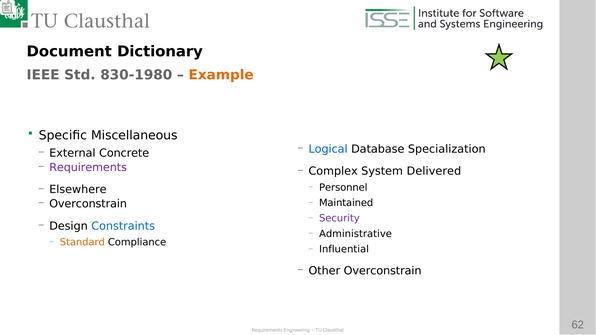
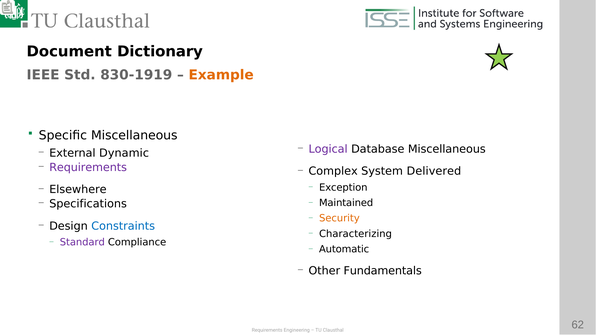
830-1980: 830-1980 -> 830-1919
Logical colour: blue -> purple
Database Specialization: Specialization -> Miscellaneous
Concrete: Concrete -> Dynamic
Personnel: Personnel -> Exception
Overconstrain at (88, 204): Overconstrain -> Specifications
Security colour: purple -> orange
Administrative: Administrative -> Characterizing
Standard colour: orange -> purple
Influential: Influential -> Automatic
Other Overconstrain: Overconstrain -> Fundamentals
